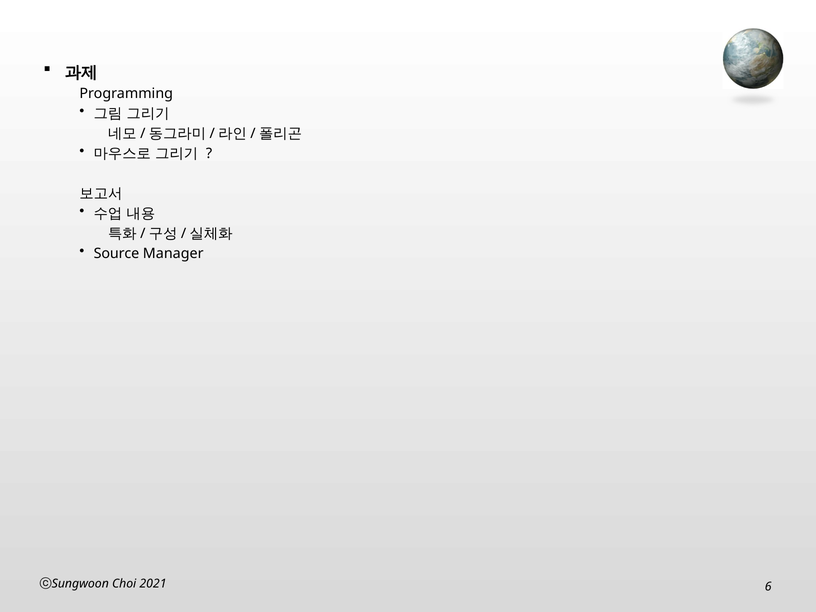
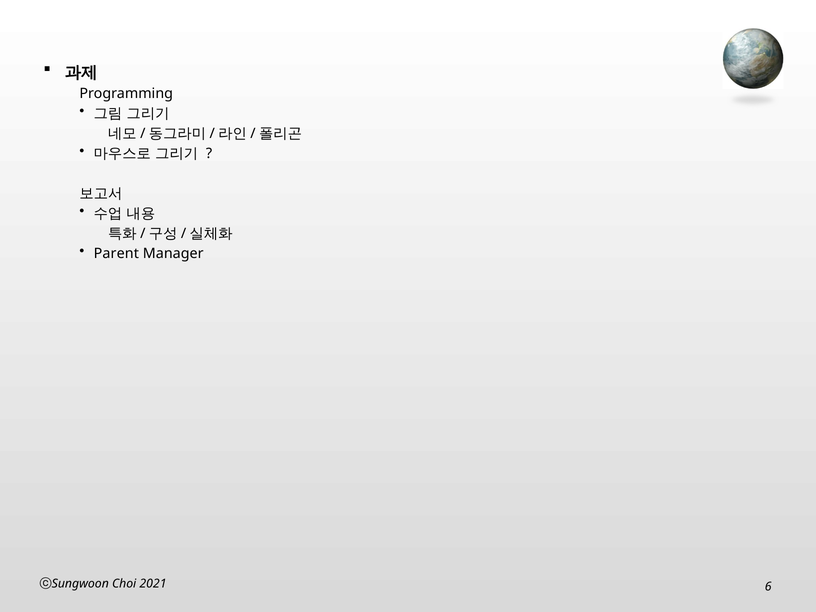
Source: Source -> Parent
